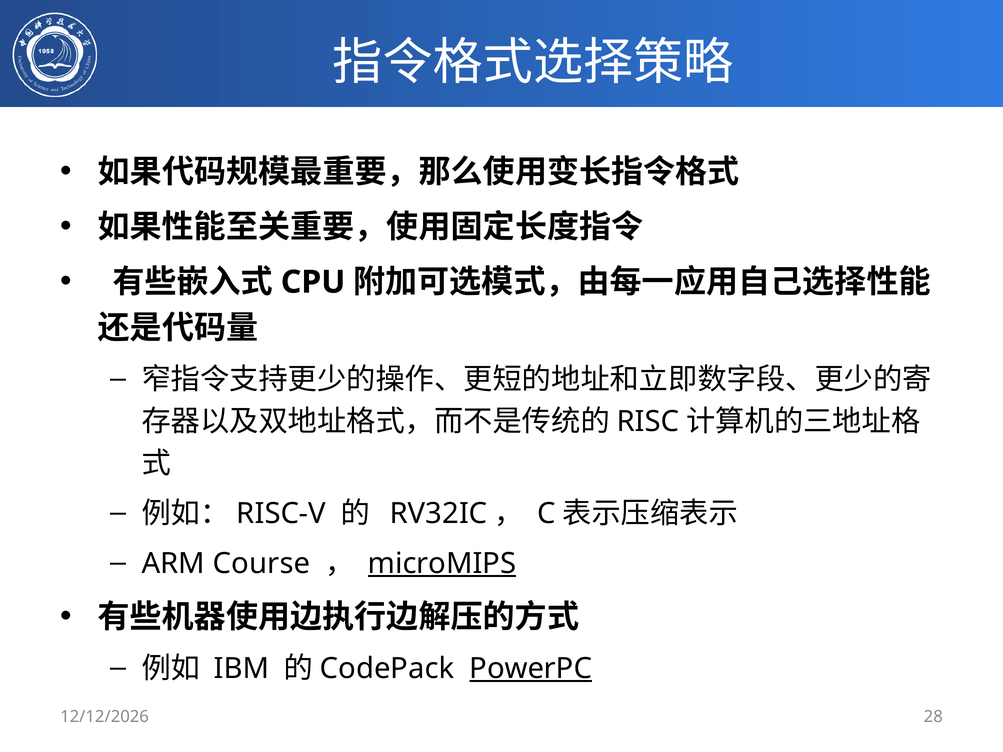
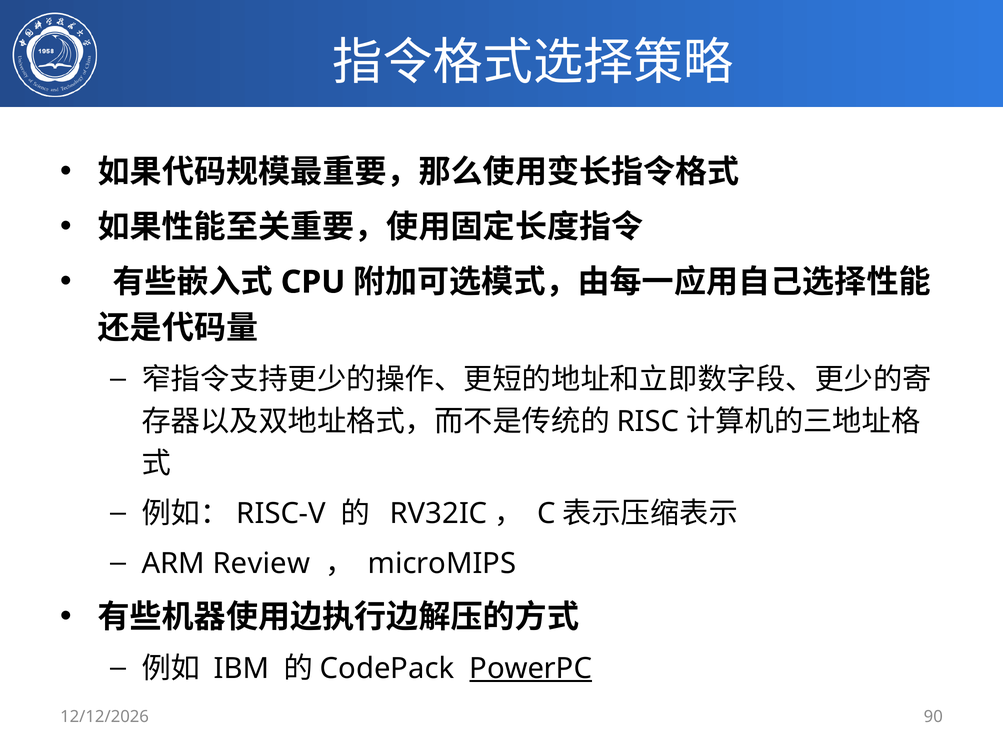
Course: Course -> Review
microMIPS underline: present -> none
28: 28 -> 90
